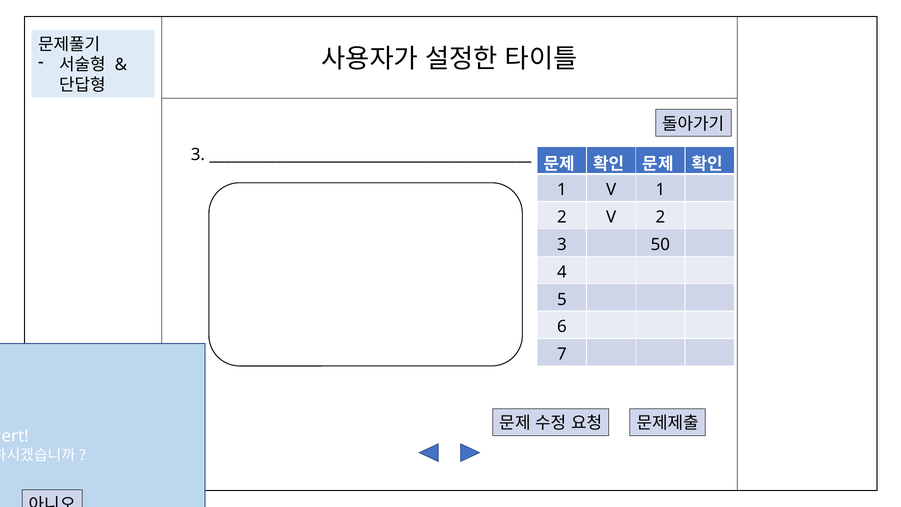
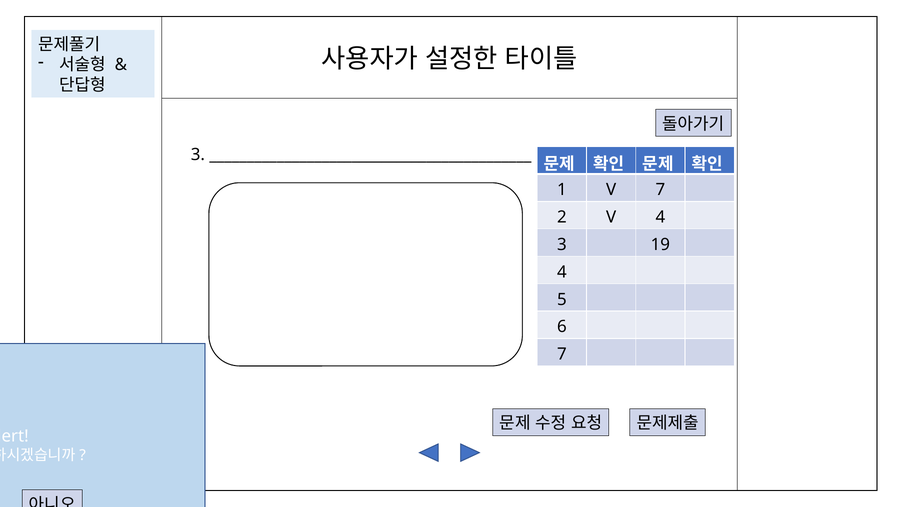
V 1: 1 -> 7
V 2: 2 -> 4
50: 50 -> 19
